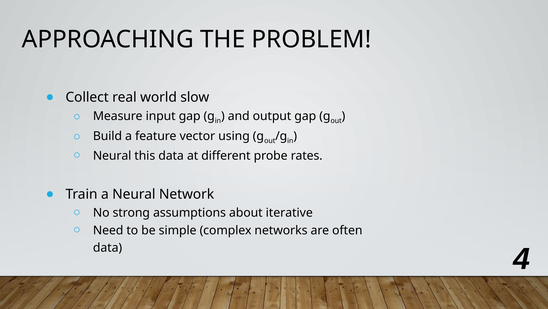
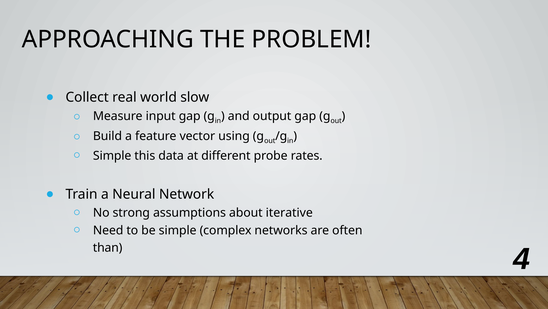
Neural at (112, 155): Neural -> Simple
data at (108, 247): data -> than
